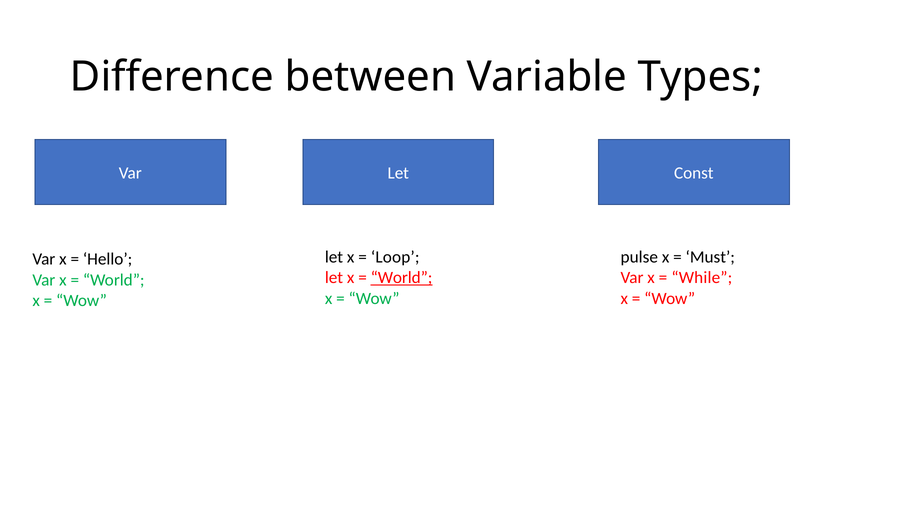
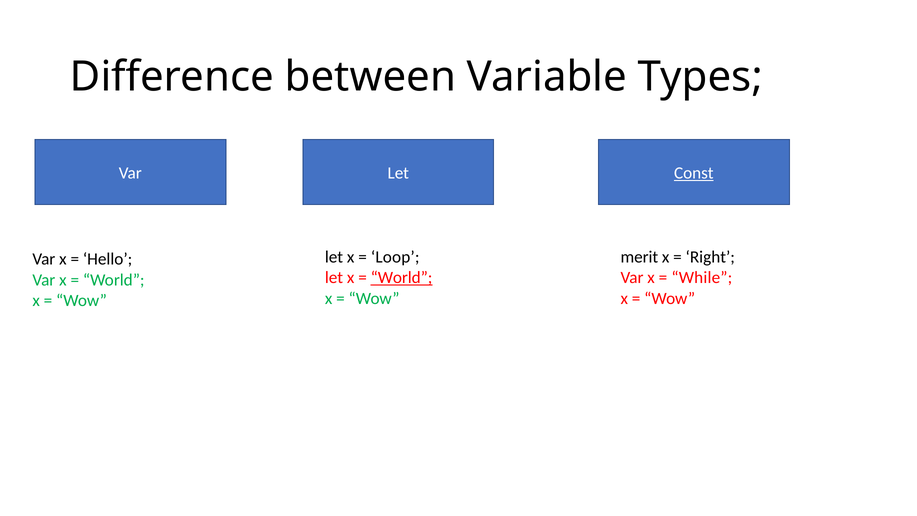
Const underline: none -> present
pulse: pulse -> merit
Must: Must -> Right
